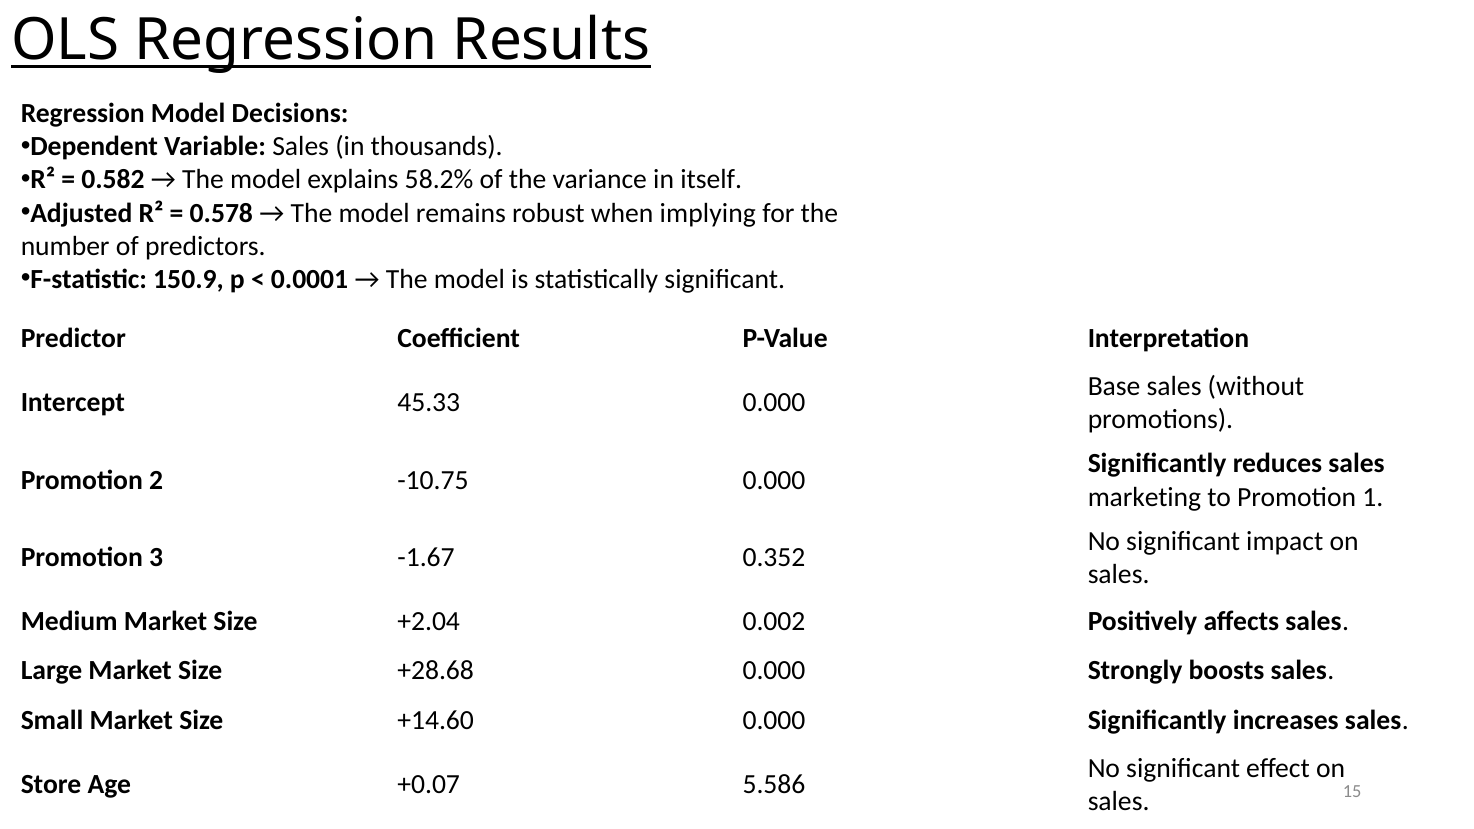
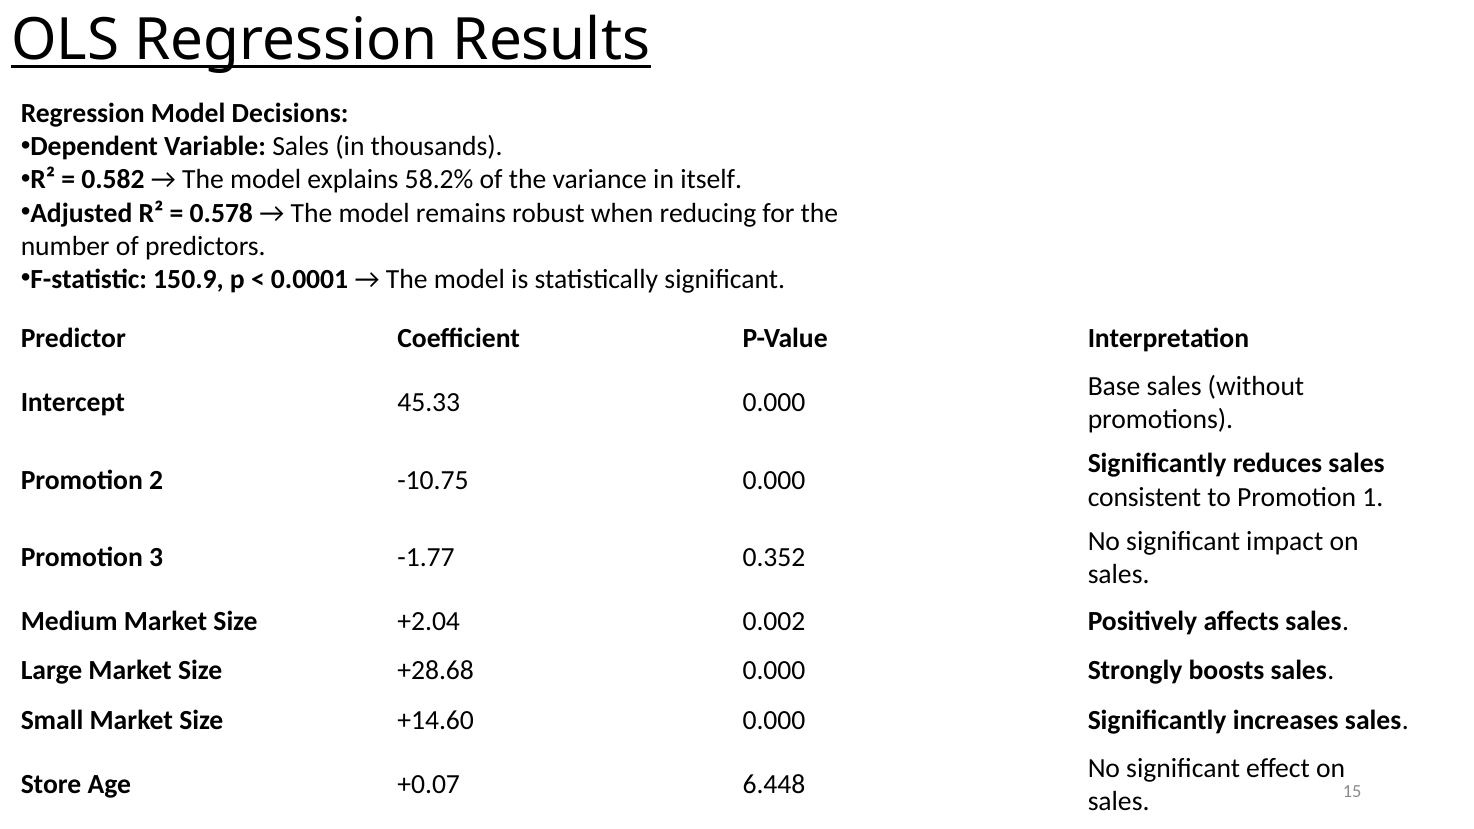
implying: implying -> reducing
marketing: marketing -> consistent
-1.67: -1.67 -> -1.77
5.586: 5.586 -> 6.448
